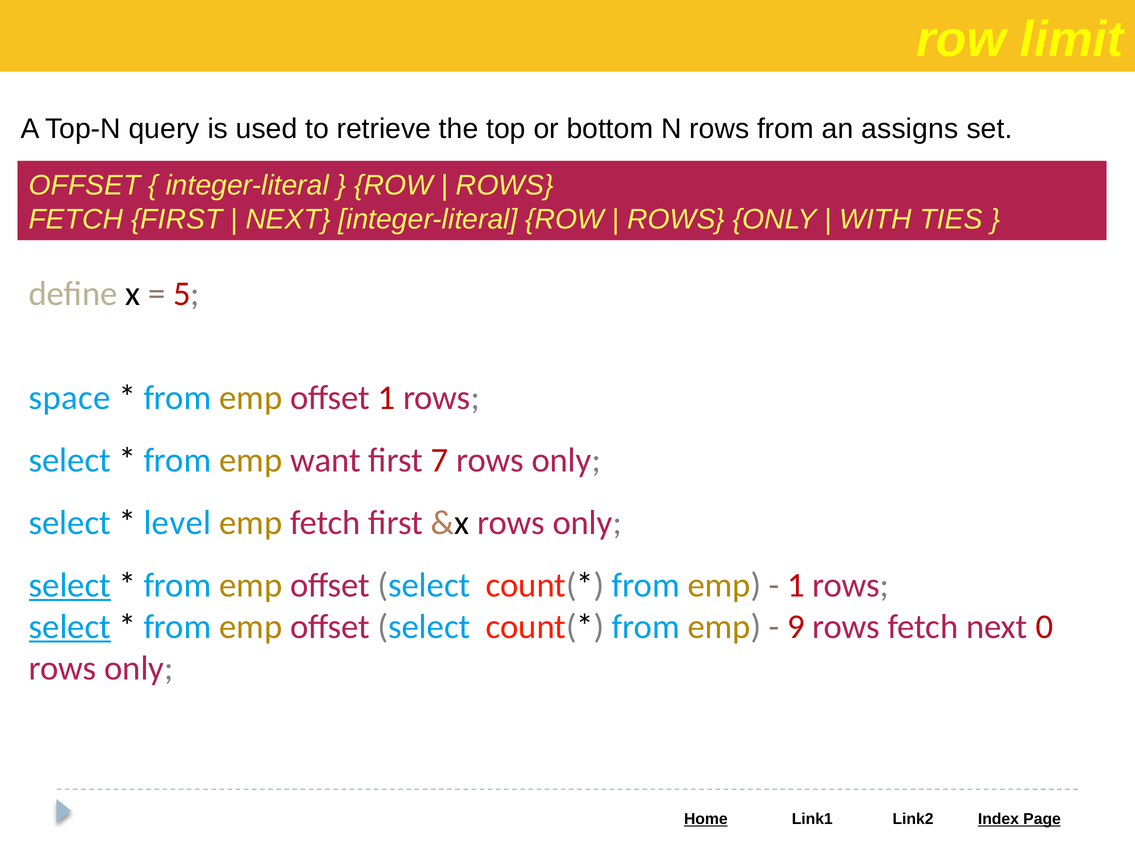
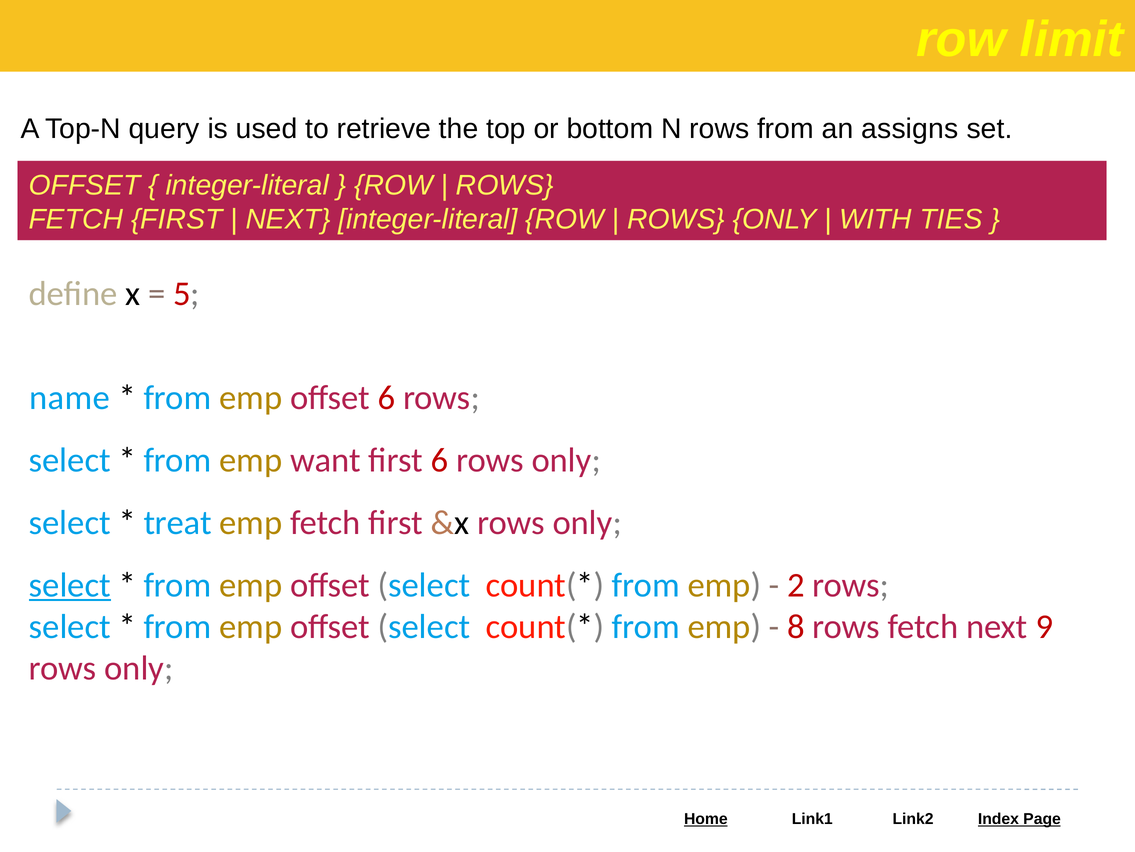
space: space -> name
offset 1: 1 -> 6
first 7: 7 -> 6
level: level -> treat
1 at (796, 585): 1 -> 2
select at (70, 626) underline: present -> none
9: 9 -> 8
0: 0 -> 9
